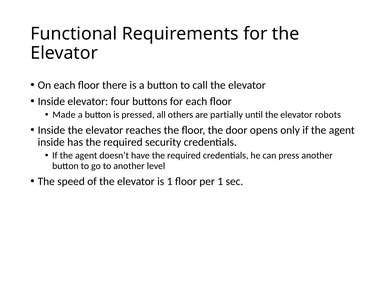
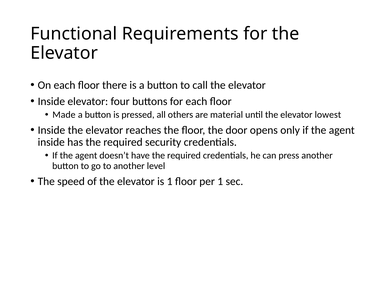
partially: partially -> material
robots: robots -> lowest
